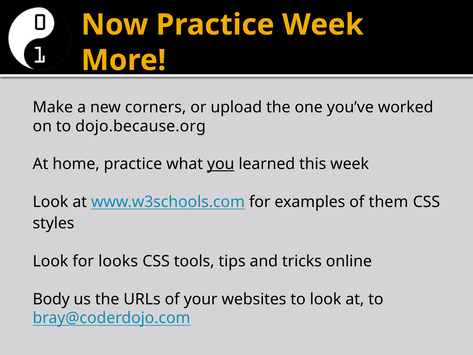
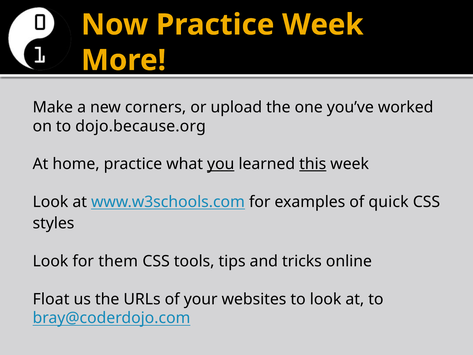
this underline: none -> present
them: them -> quick
looks: looks -> them
Body: Body -> Float
